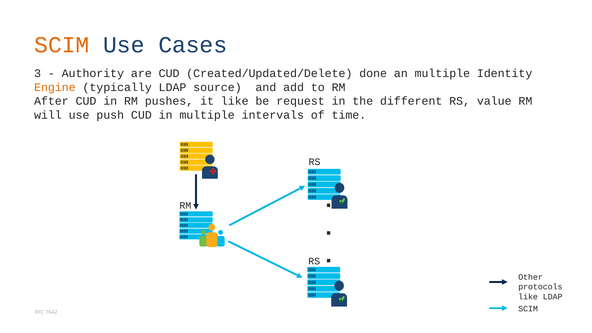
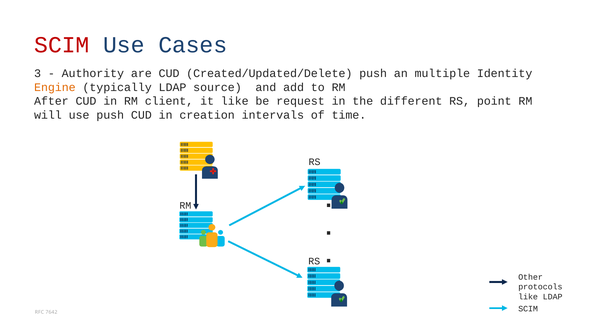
SCIM at (62, 45) colour: orange -> red
Created/Updated/Delete done: done -> push
pushes: pushes -> client
value: value -> point
in multiple: multiple -> creation
